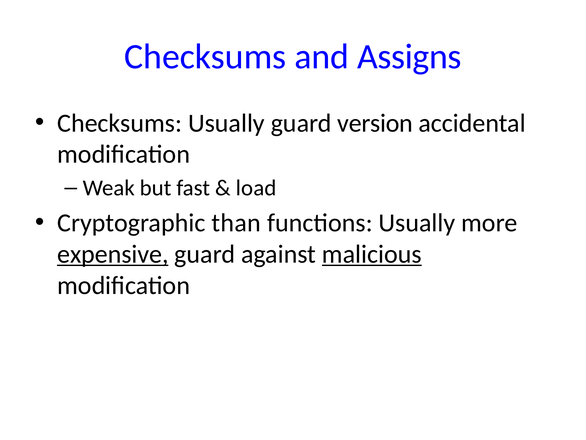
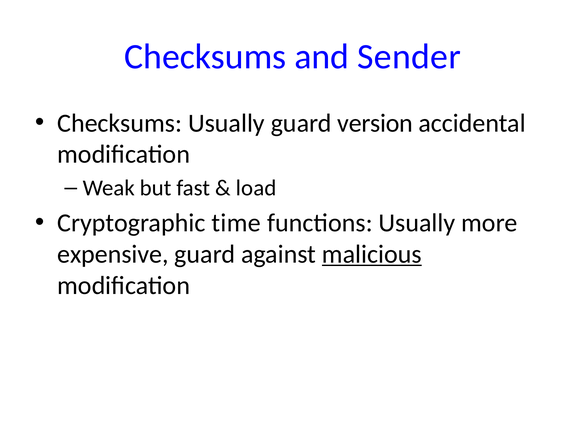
Assigns: Assigns -> Sender
than: than -> time
expensive underline: present -> none
